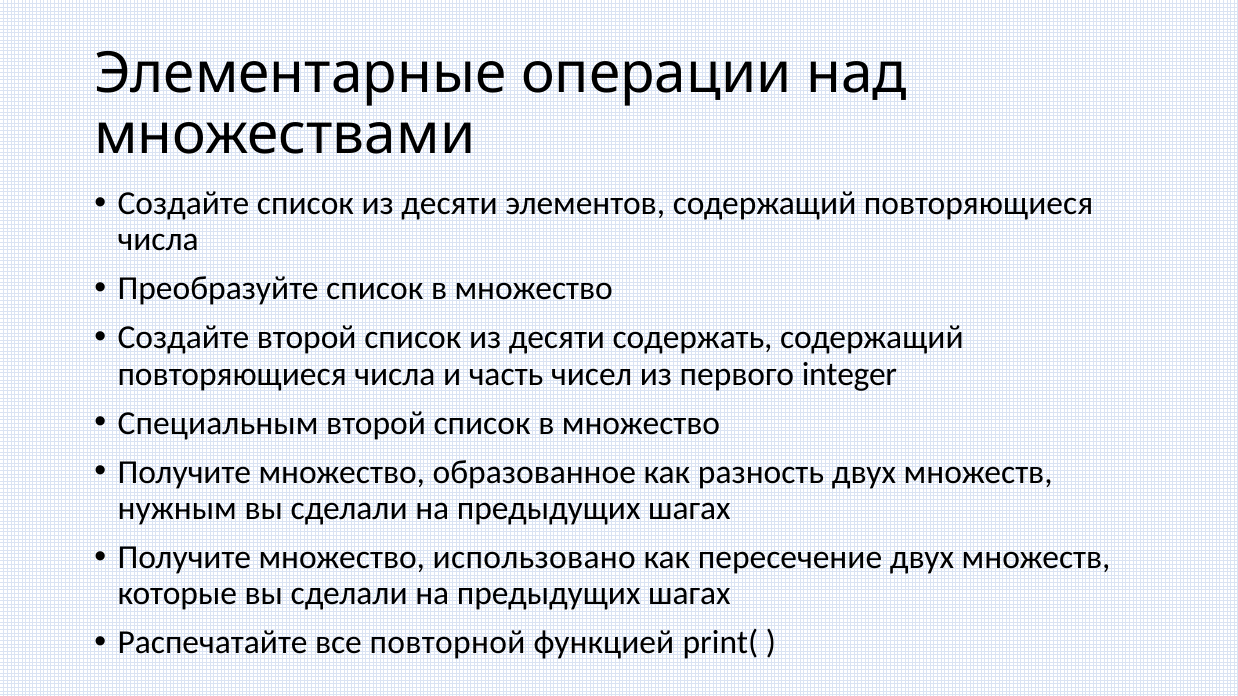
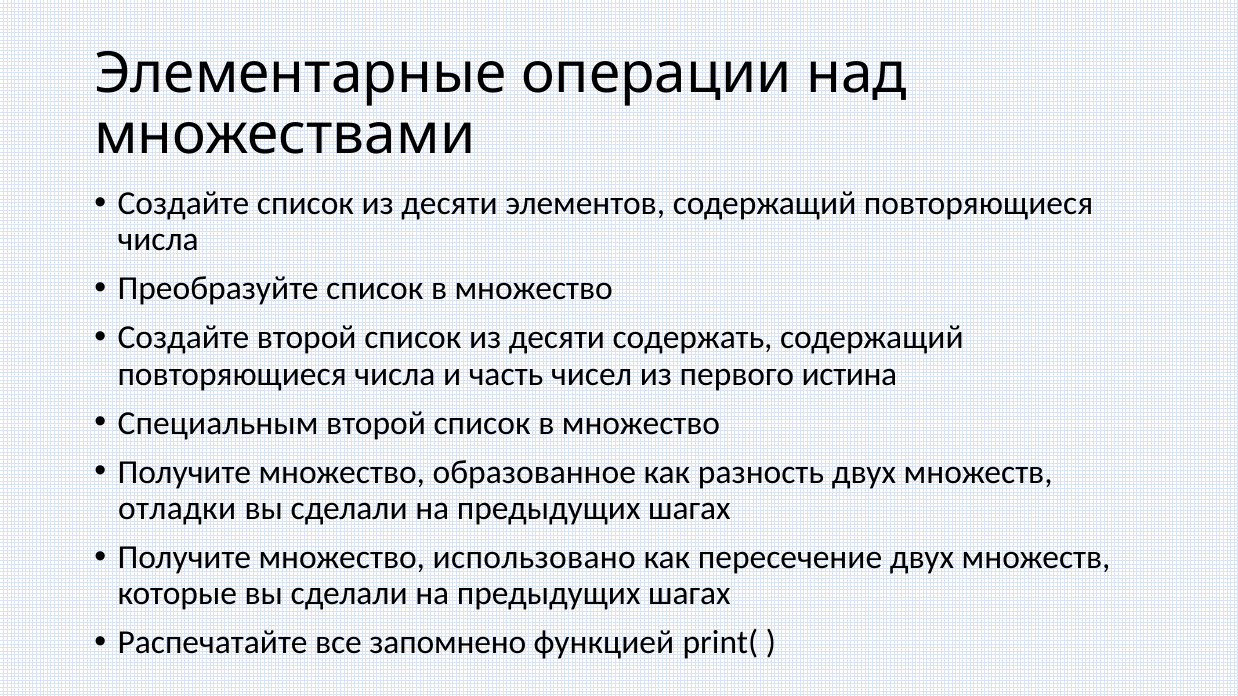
integer: integer -> истина
нужным: нужным -> отладки
повторной: повторной -> запомнено
